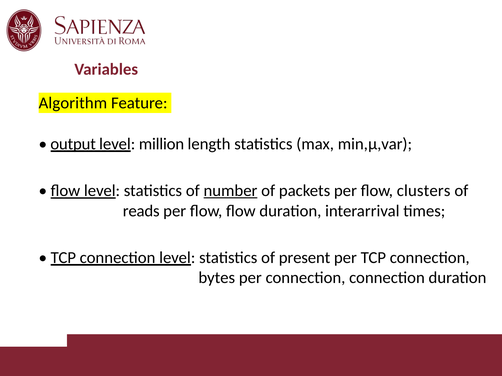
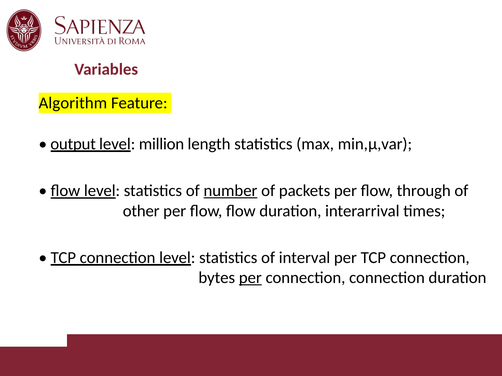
clusters: clusters -> through
reads: reads -> other
present: present -> interval
per at (250, 278) underline: none -> present
